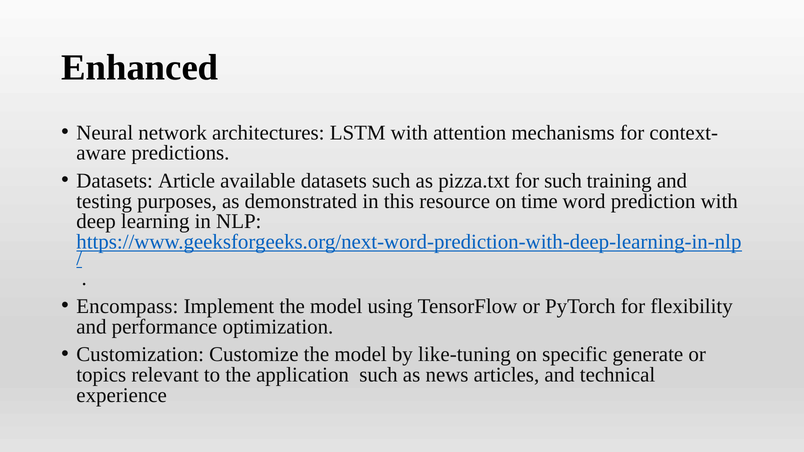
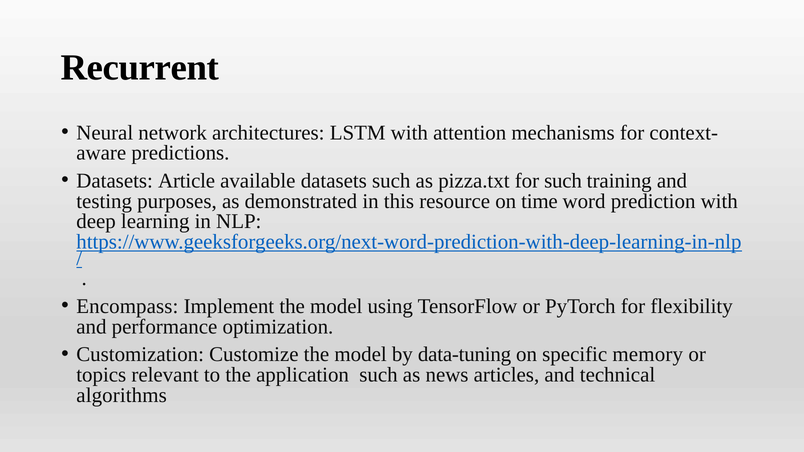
Enhanced: Enhanced -> Recurrent
like-tuning: like-tuning -> data-tuning
generate: generate -> memory
experience: experience -> algorithms
